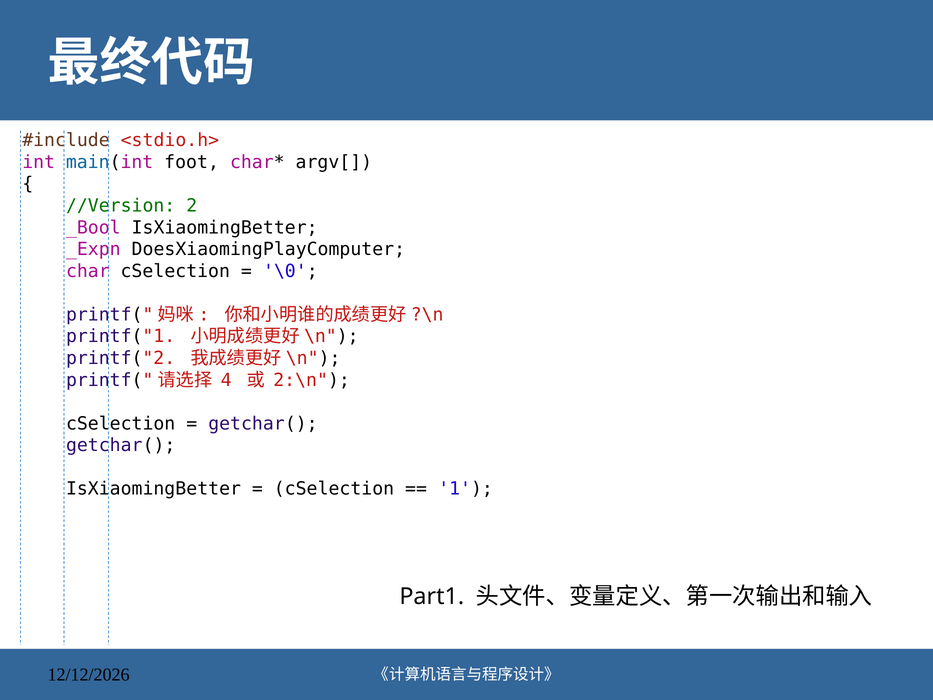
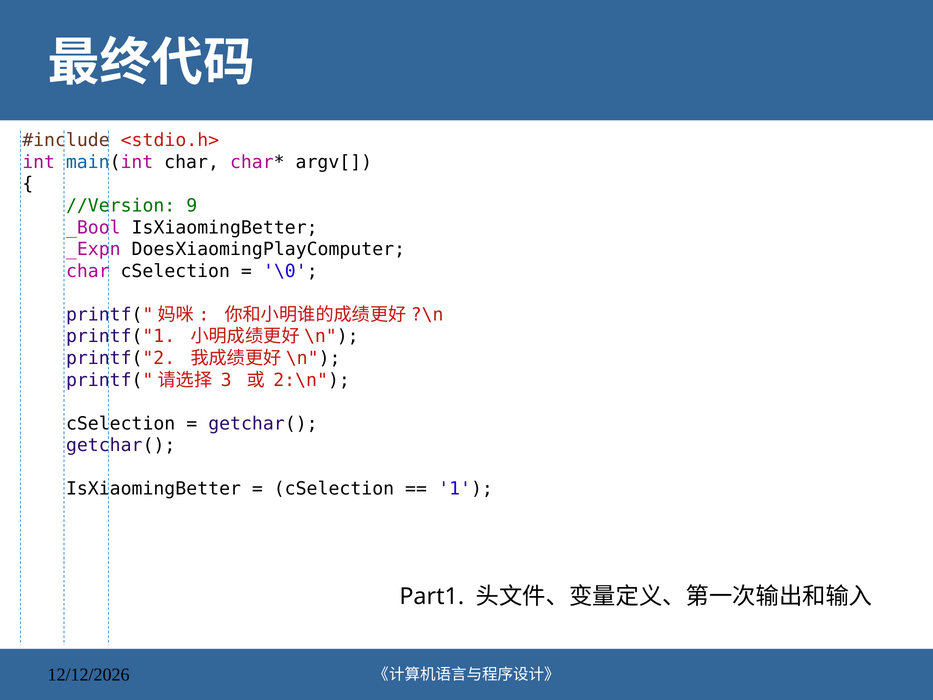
main(int foot: foot -> char
2: 2 -> 9
4: 4 -> 3
